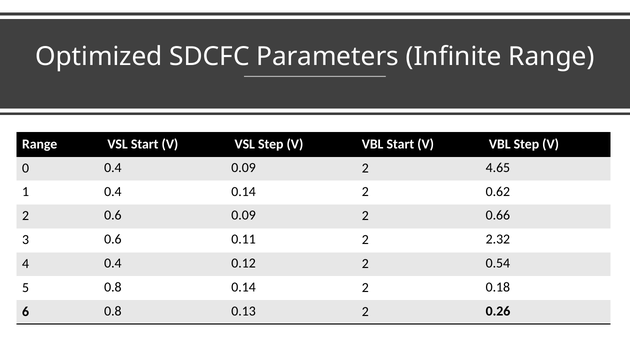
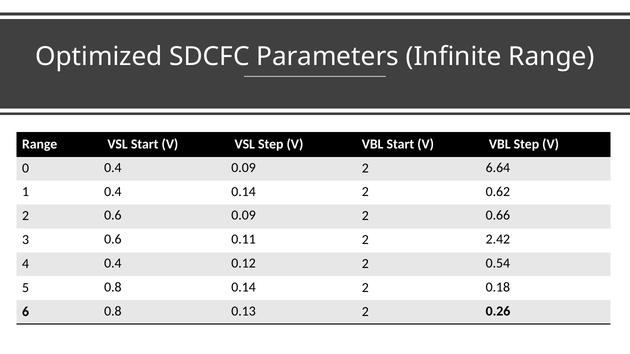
4.65: 4.65 -> 6.64
2.32: 2.32 -> 2.42
